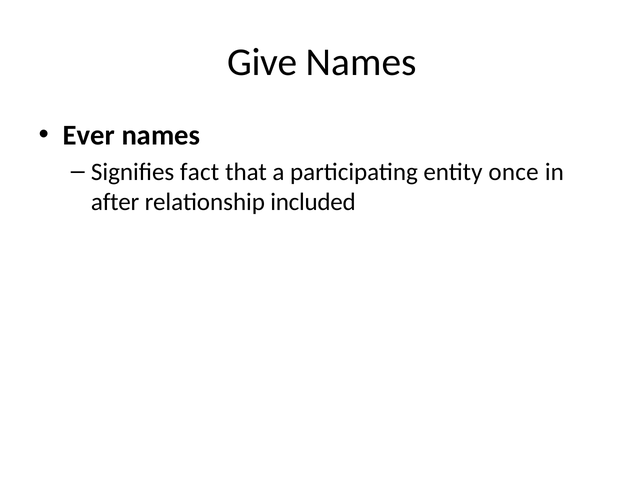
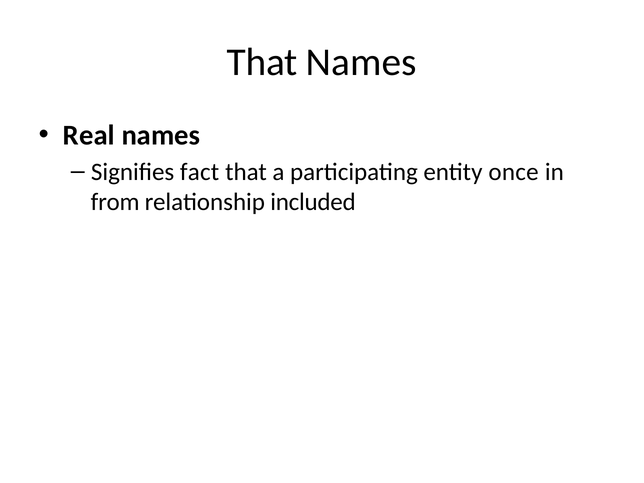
Give at (262, 62): Give -> That
Ever: Ever -> Real
after: after -> from
